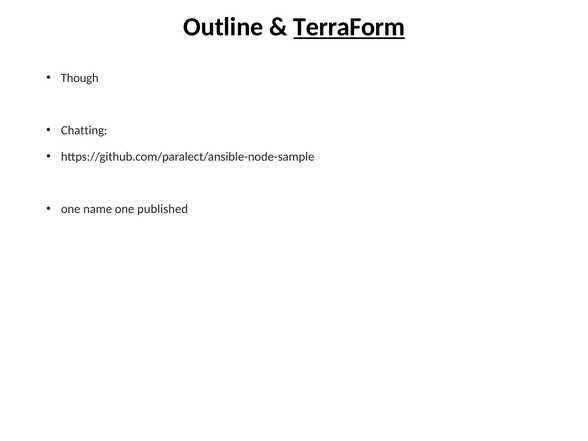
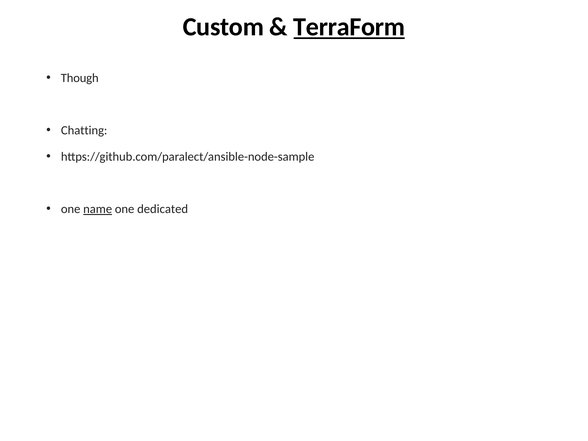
Outline: Outline -> Custom
name underline: none -> present
published: published -> dedicated
